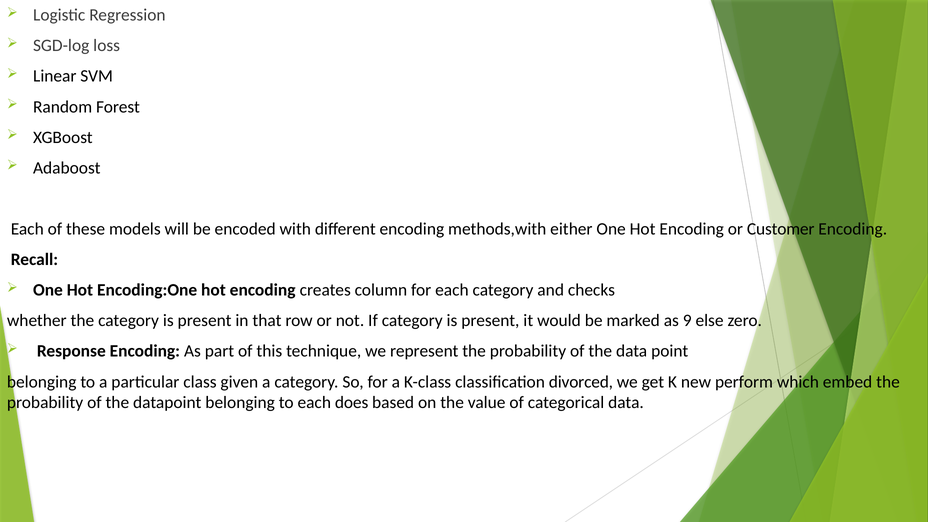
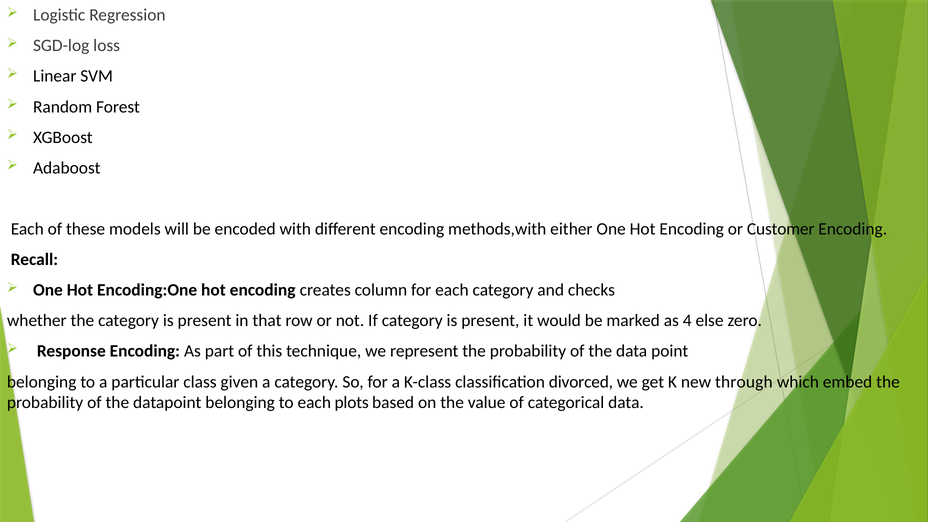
9: 9 -> 4
perform: perform -> through
does: does -> plots
